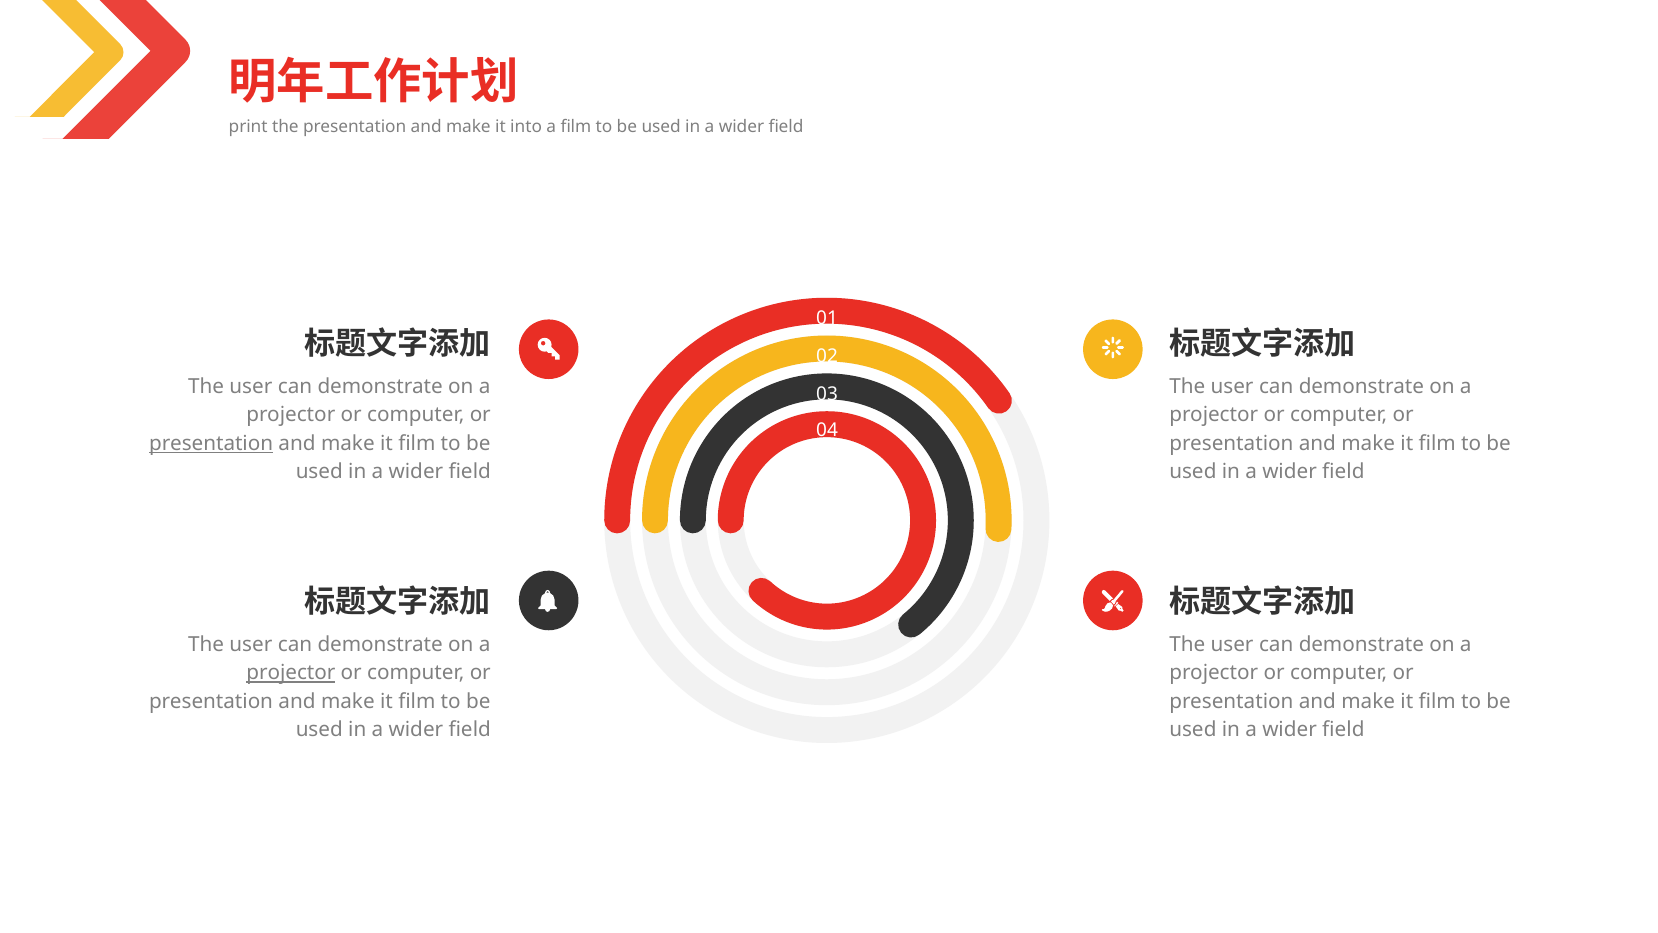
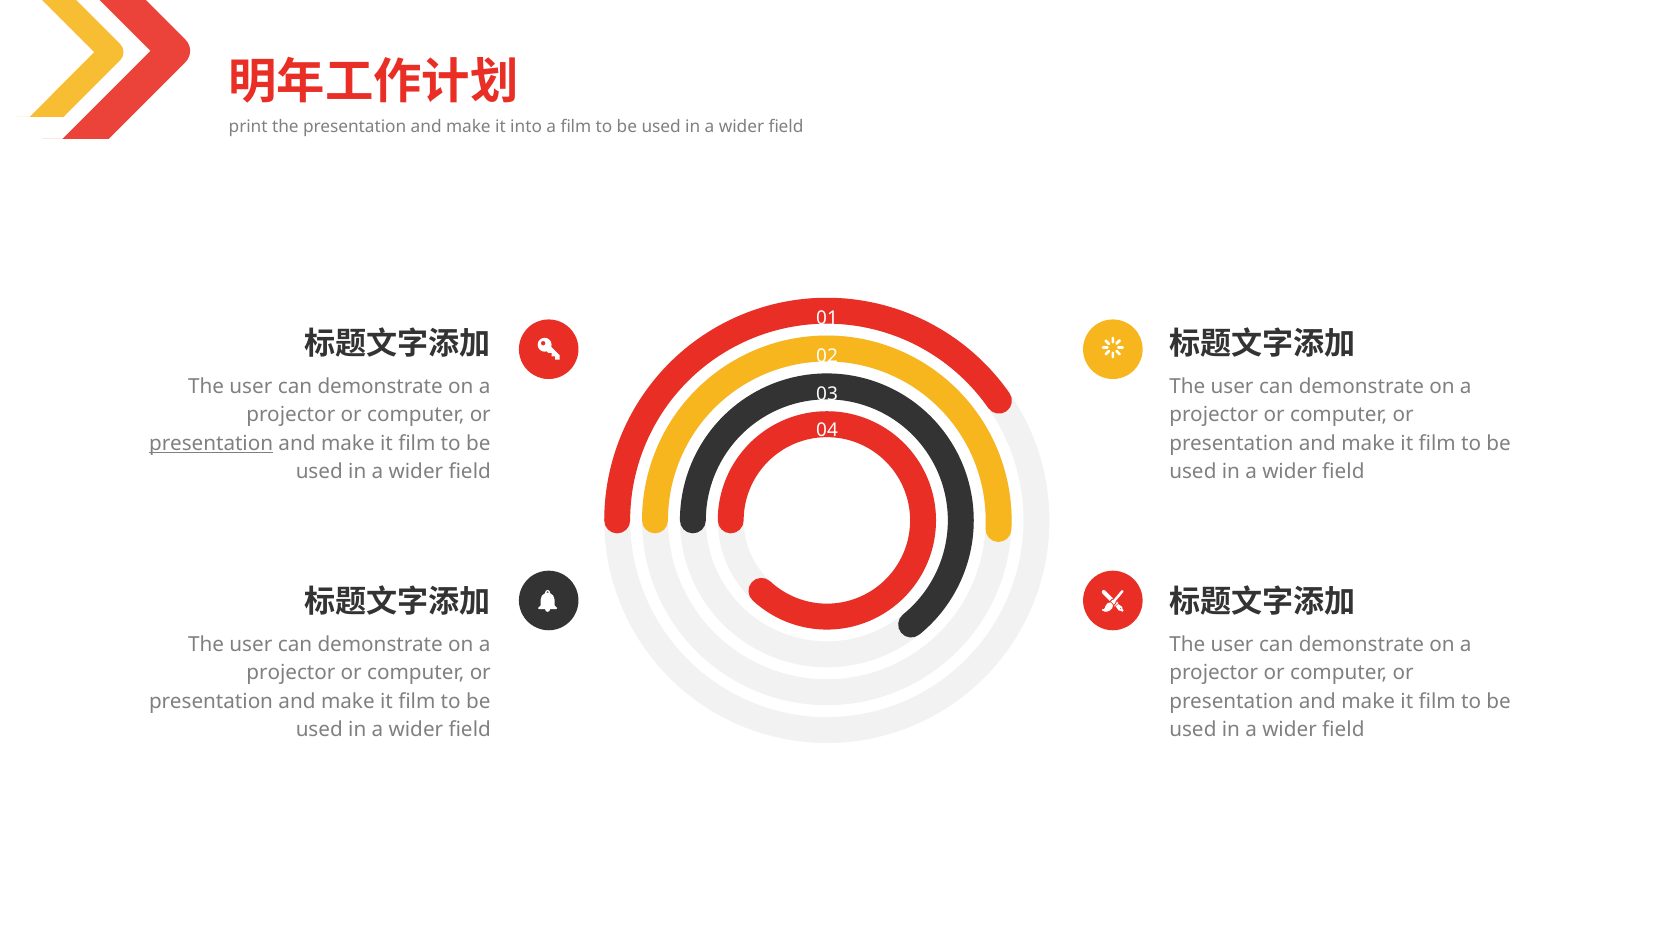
projector at (291, 673) underline: present -> none
